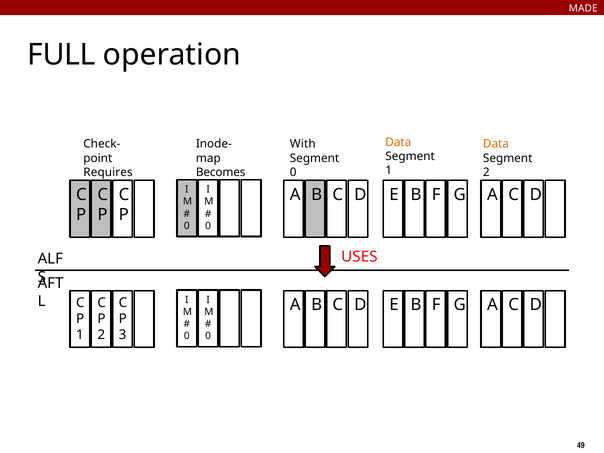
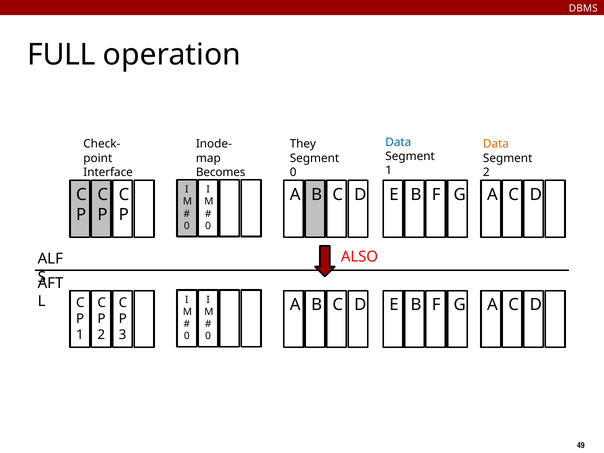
MADE: MADE -> DBMS
Data at (398, 142) colour: orange -> blue
With: With -> They
Requires: Requires -> Interface
USES: USES -> ALSO
